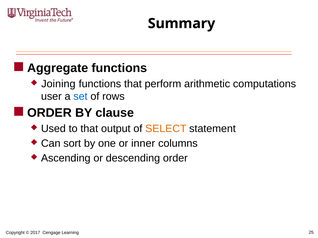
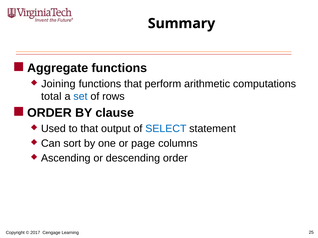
user: user -> total
SELECT colour: orange -> blue
inner: inner -> page
